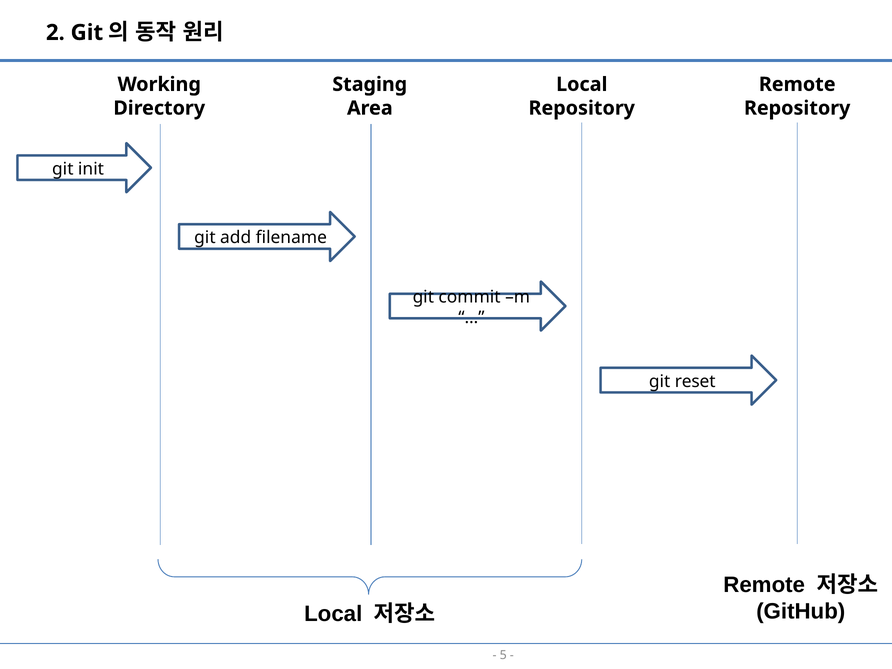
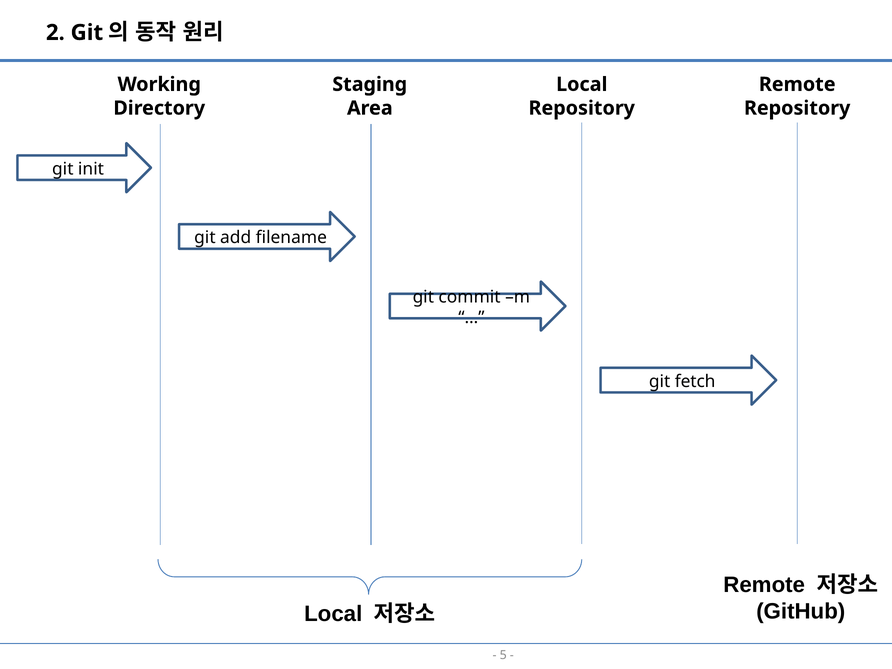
reset: reset -> fetch
